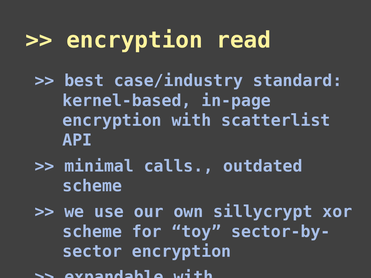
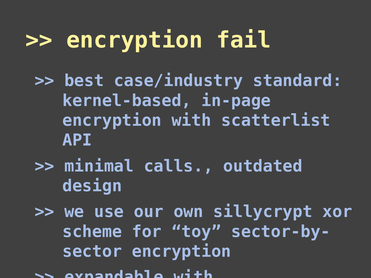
read: read -> fail
scheme at (92, 186): scheme -> design
